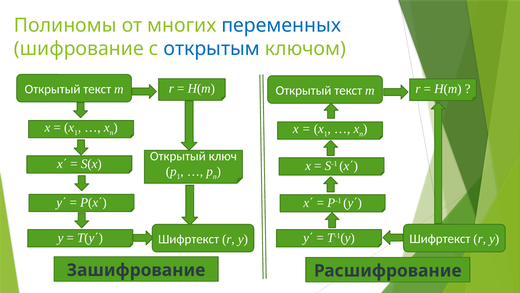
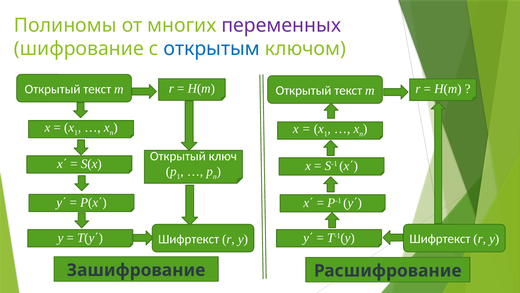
переменных colour: blue -> purple
